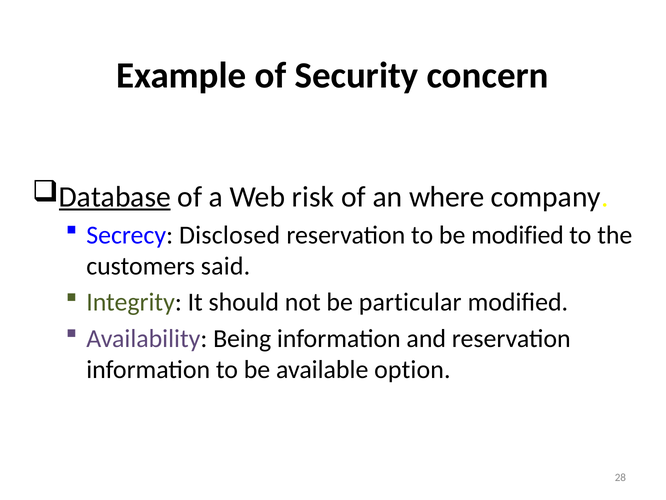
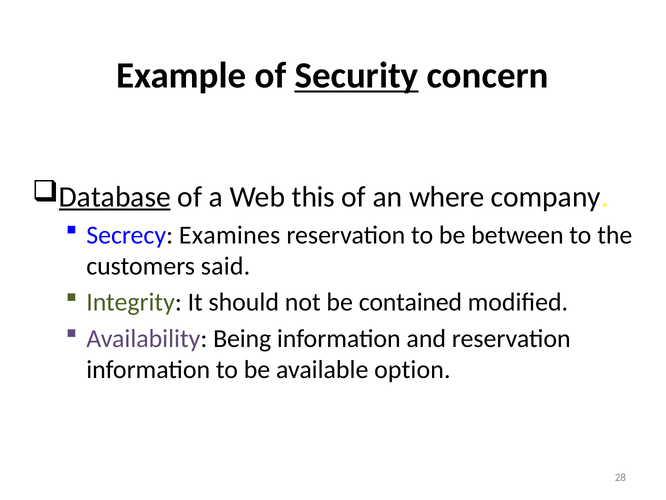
Security underline: none -> present
risk: risk -> this
Disclosed: Disclosed -> Examines
be modified: modified -> between
particular: particular -> contained
